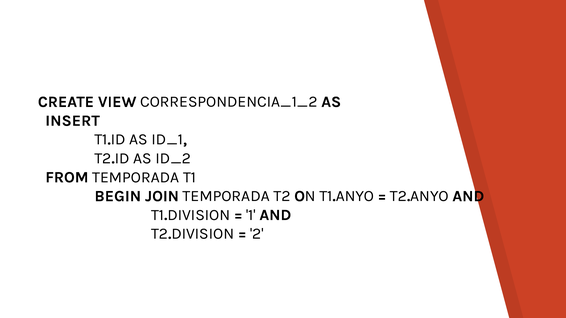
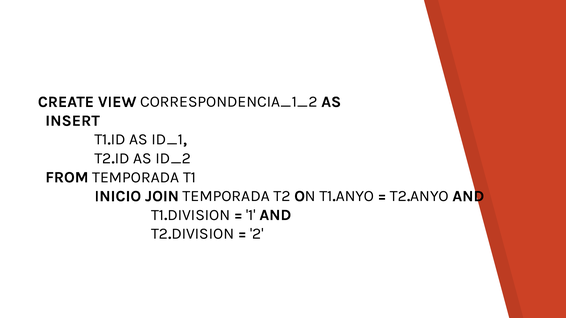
BEGIN: BEGIN -> INICIO
